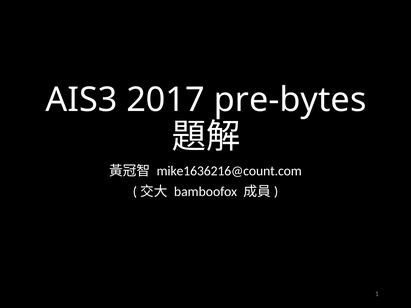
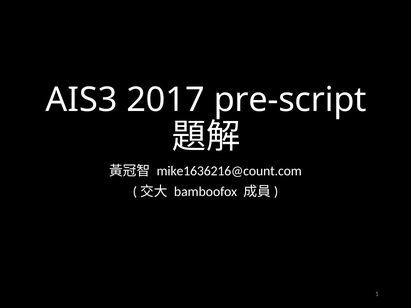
pre-bytes: pre-bytes -> pre-script
